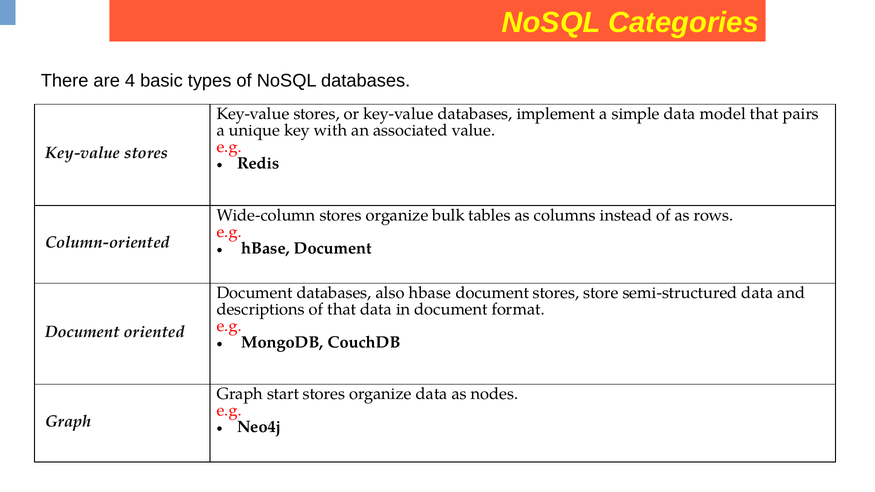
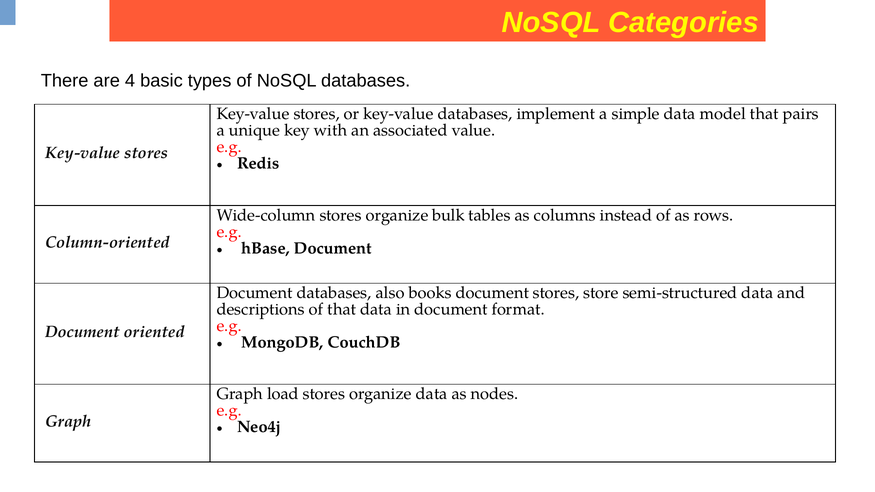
also hbase: hbase -> books
start: start -> load
